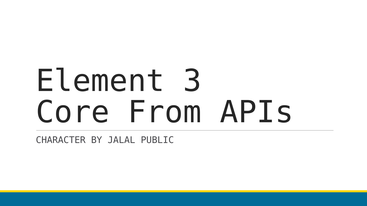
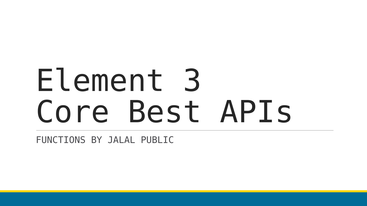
From: From -> Best
CHARACTER: CHARACTER -> FUNCTIONS
